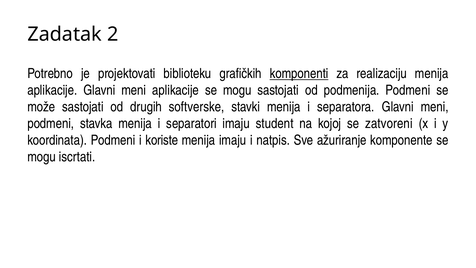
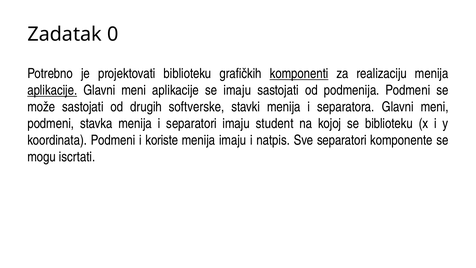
2: 2 -> 0
aplikacije at (52, 90) underline: none -> present
aplikacije se mogu: mogu -> imaju
se zatvoreni: zatvoreni -> biblioteku
Sve ažuriranje: ažuriranje -> separatori
